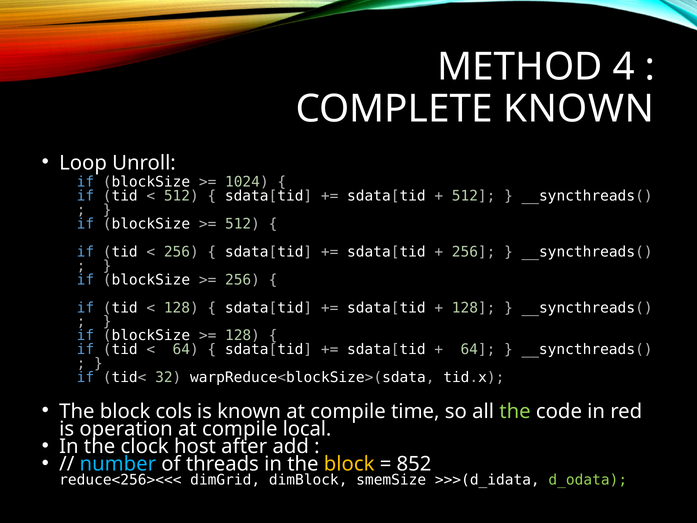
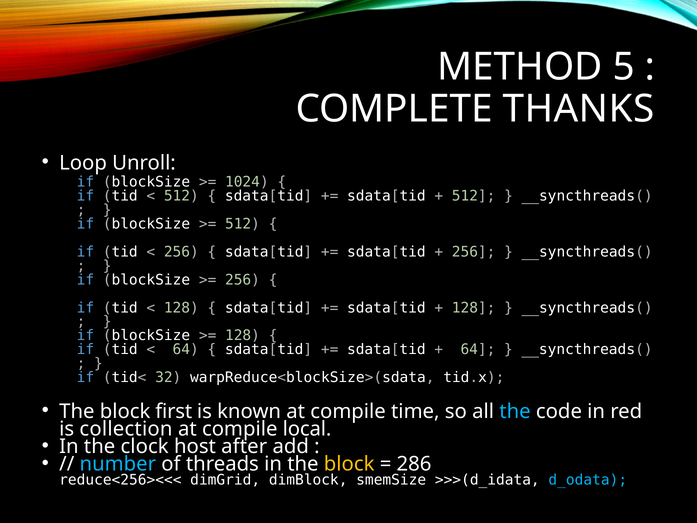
4: 4 -> 5
COMPLETE KNOWN: KNOWN -> THANKS
cols: cols -> first
the at (515, 411) colour: light green -> light blue
operation: operation -> collection
852: 852 -> 286
d_odata colour: light green -> light blue
